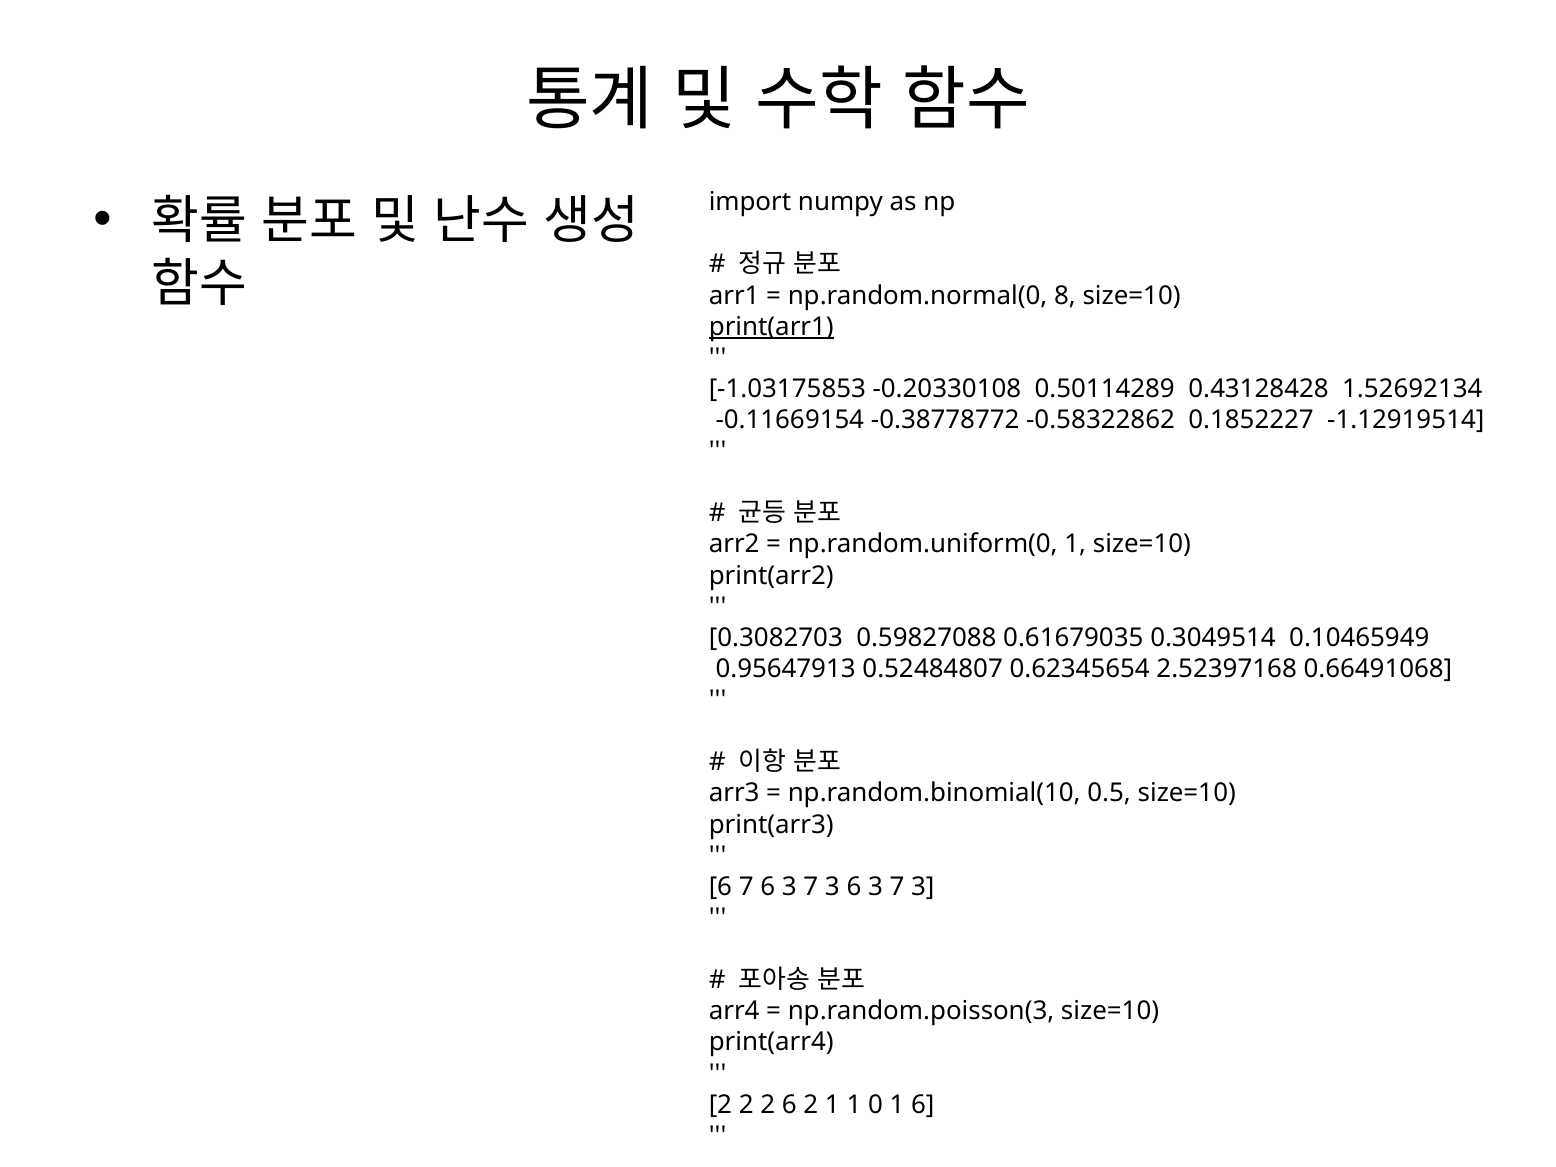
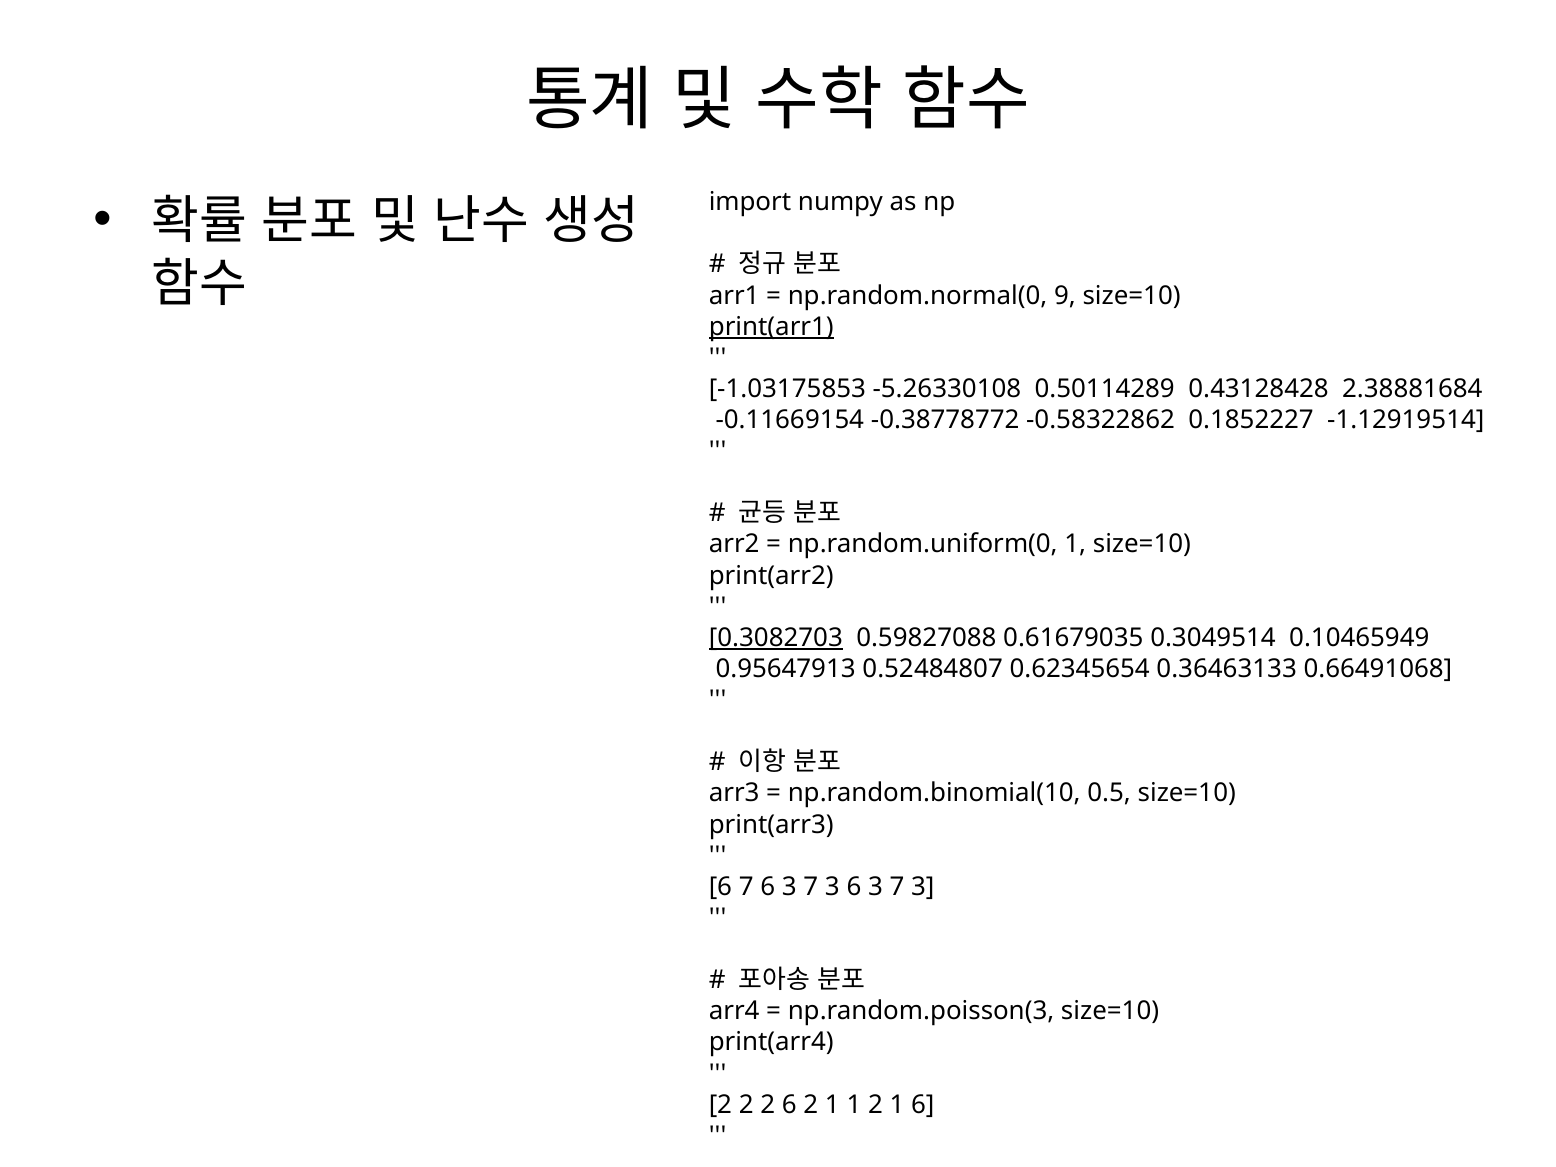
8: 8 -> 9
-0.20330108: -0.20330108 -> -5.26330108
1.52692134: 1.52692134 -> 2.38881684
0.3082703 underline: none -> present
2.52397168: 2.52397168 -> 0.36463133
1 0: 0 -> 2
